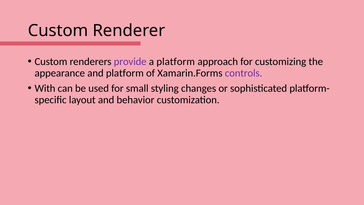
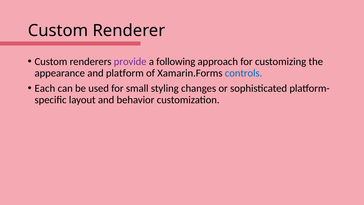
a platform: platform -> following
controls colour: purple -> blue
With: With -> Each
